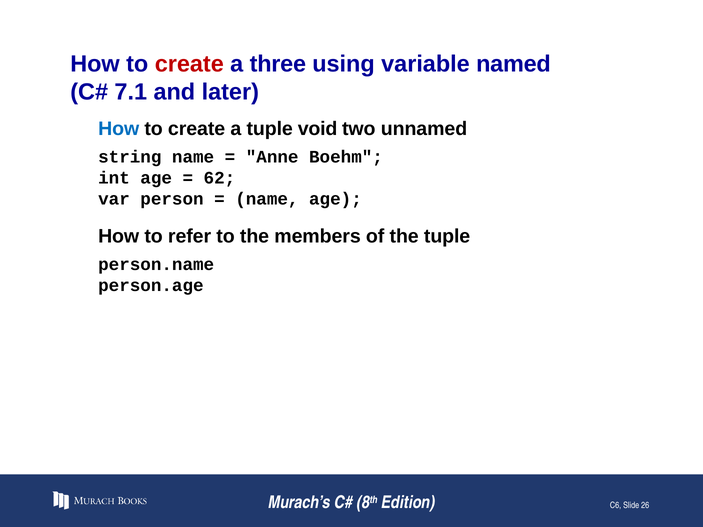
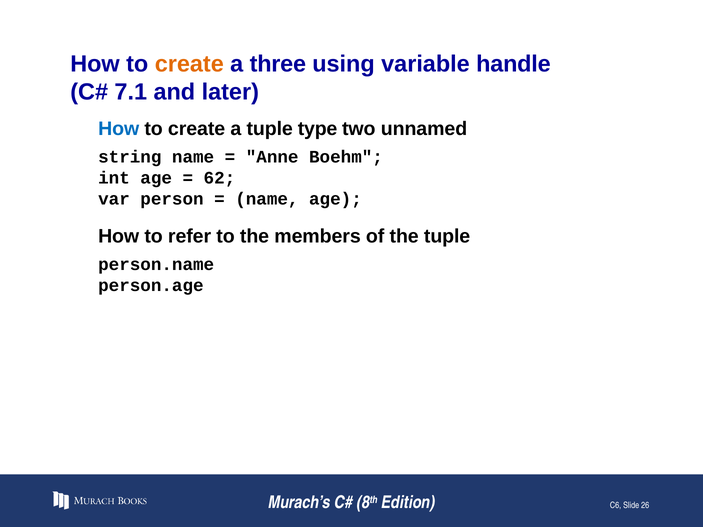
create at (189, 64) colour: red -> orange
named: named -> handle
void: void -> type
